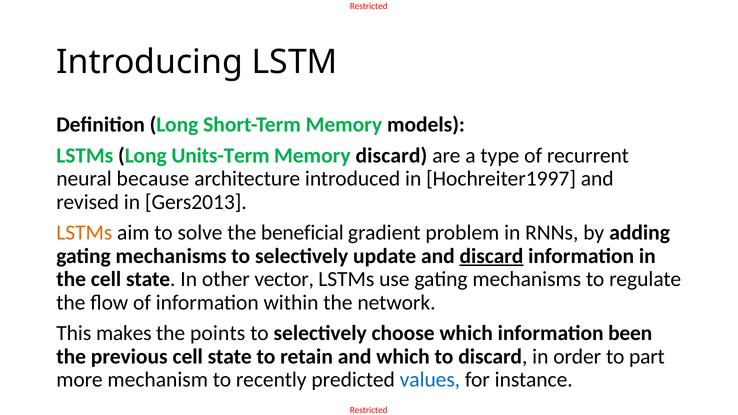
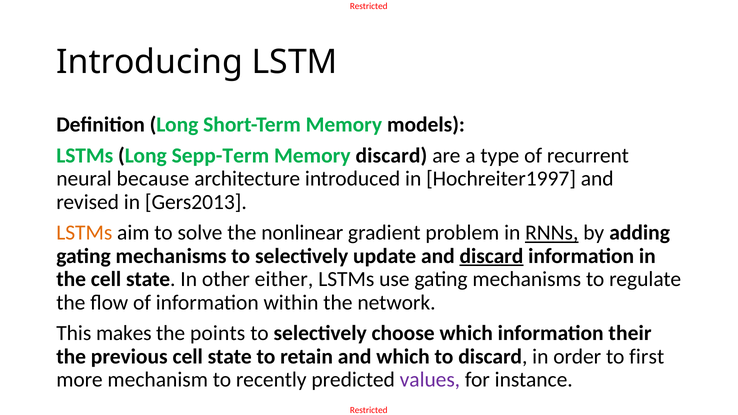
Units-Term: Units-Term -> Sepp-Term
beneficial: beneficial -> nonlinear
RNNs underline: none -> present
vector: vector -> either
been: been -> their
part: part -> first
values colour: blue -> purple
